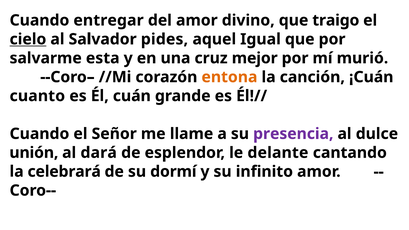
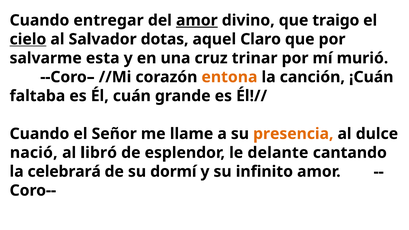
amor at (197, 20) underline: none -> present
pides: pides -> dotas
Igual: Igual -> Claro
mejor: mejor -> trinar
cuanto: cuanto -> faltaba
presencia colour: purple -> orange
unión: unión -> nació
dará: dará -> libró
